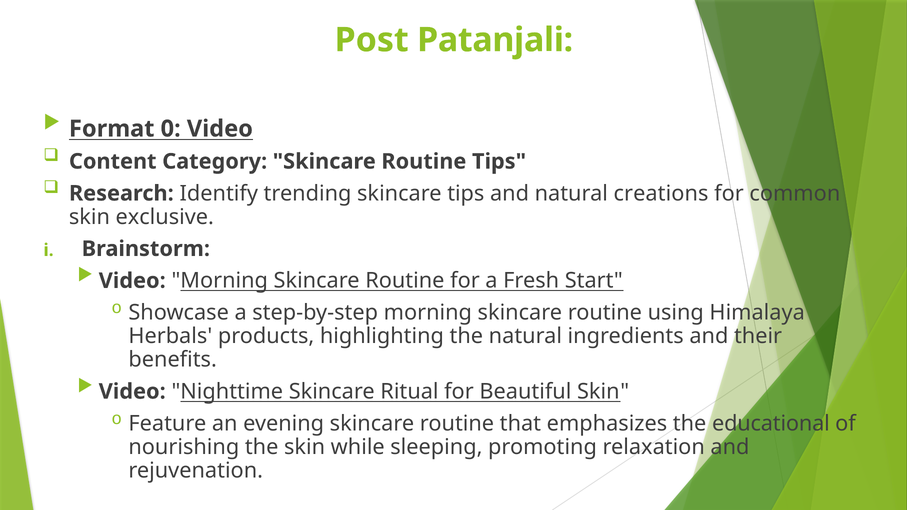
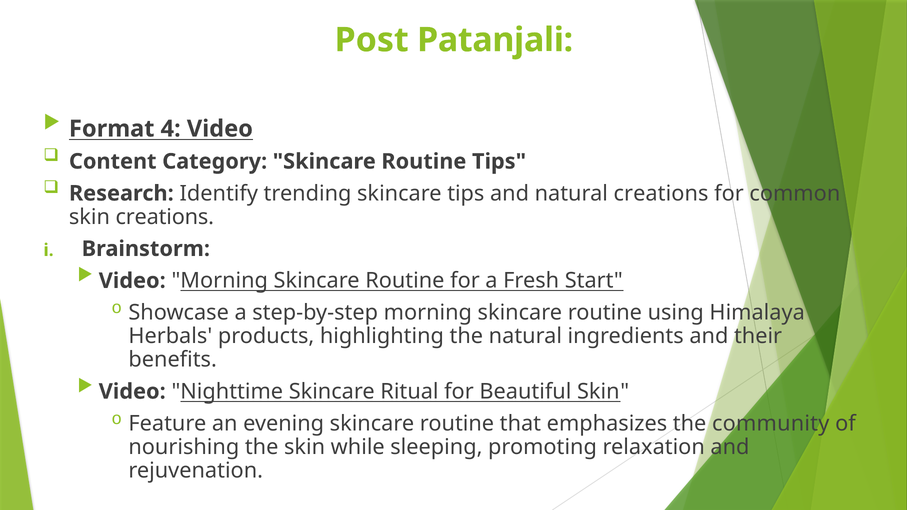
0: 0 -> 4
skin exclusive: exclusive -> creations
educational: educational -> community
